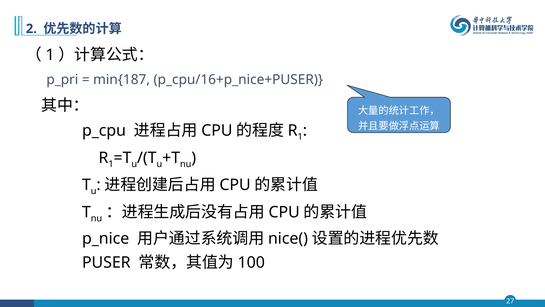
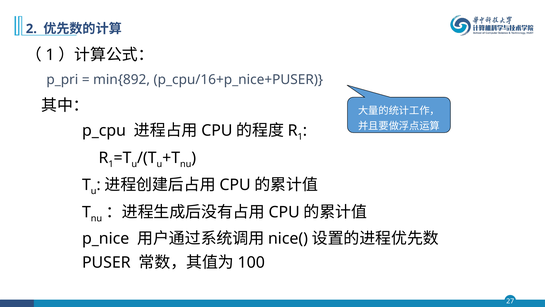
min{187: min{187 -> min{892
